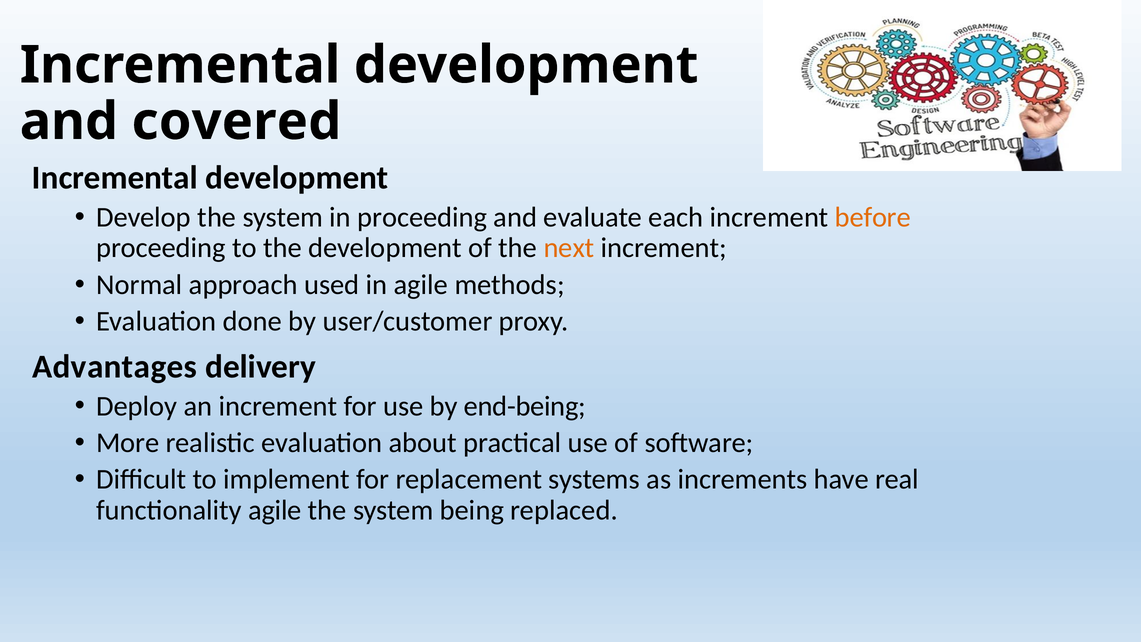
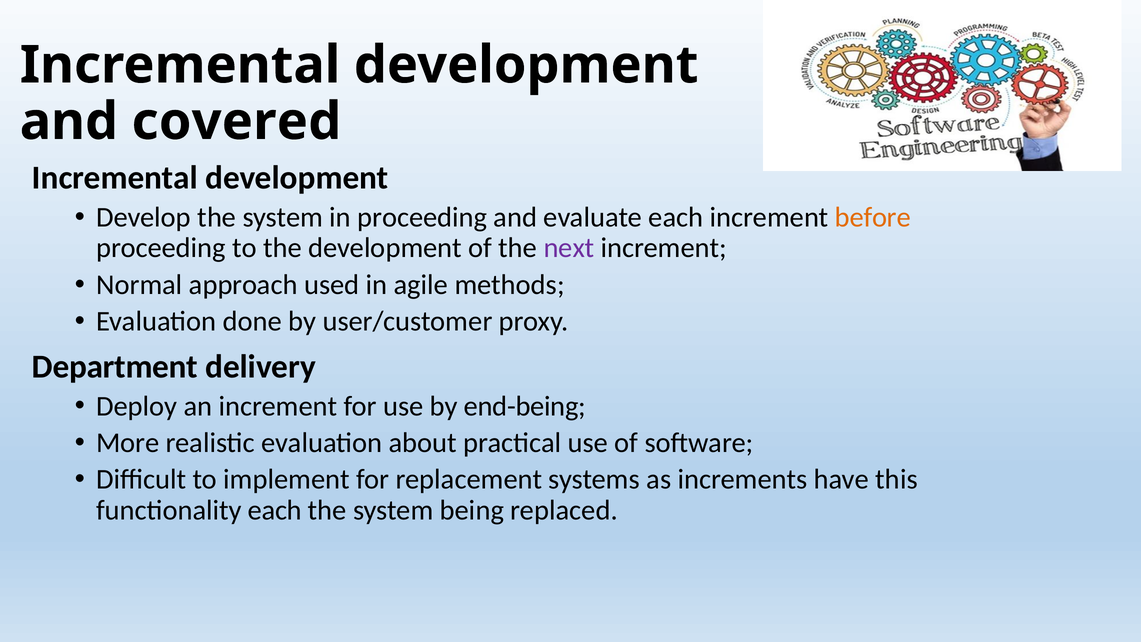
next colour: orange -> purple
Advantages: Advantages -> Department
real: real -> this
functionality agile: agile -> each
